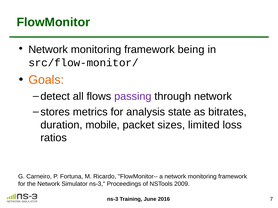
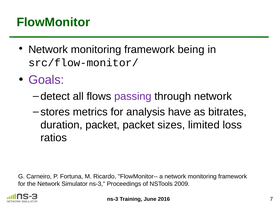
Goals colour: orange -> purple
state: state -> have
duration mobile: mobile -> packet
